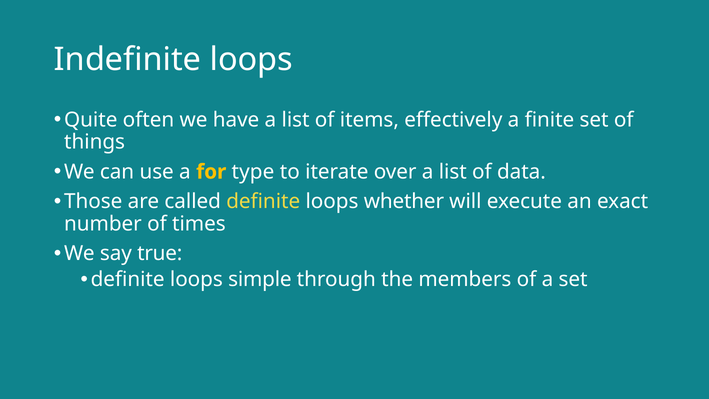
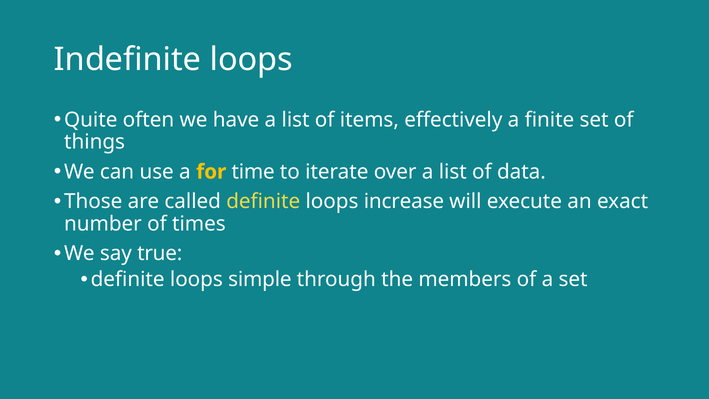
type: type -> time
whether: whether -> increase
